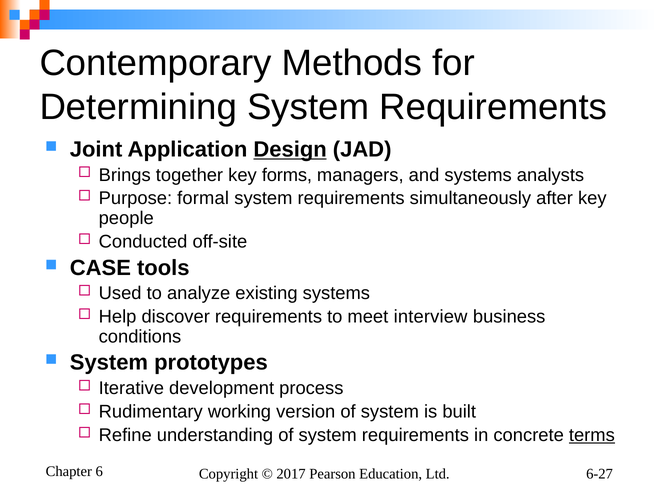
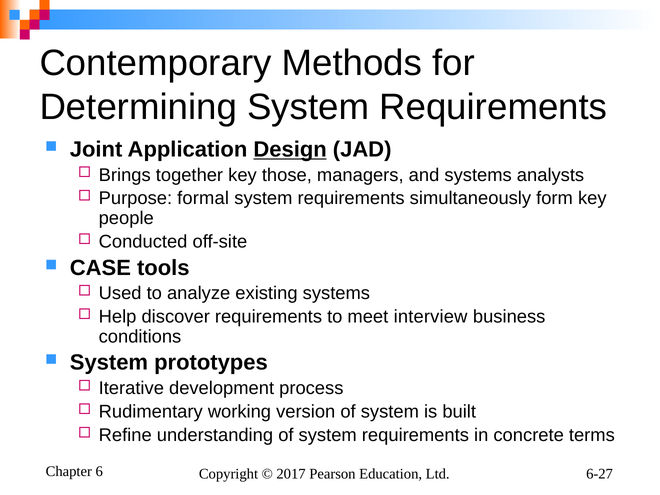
forms: forms -> those
after: after -> form
terms underline: present -> none
